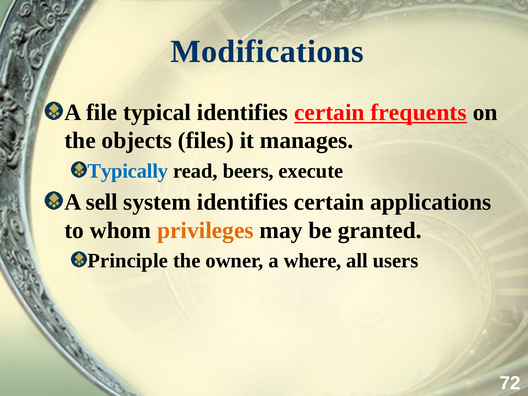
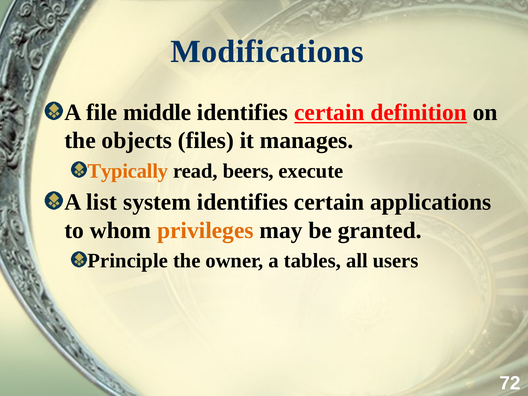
typical: typical -> middle
frequents: frequents -> definition
Typically colour: blue -> orange
sell: sell -> list
where: where -> tables
